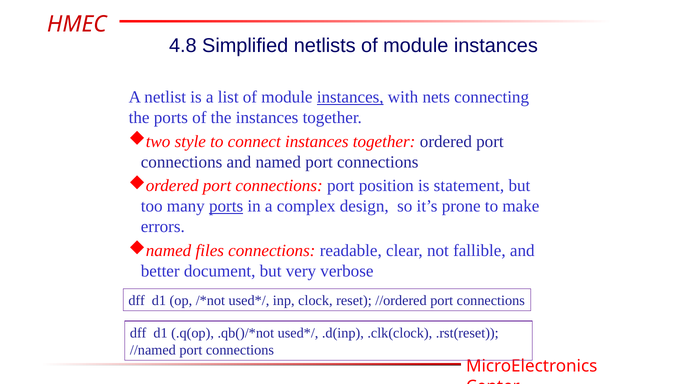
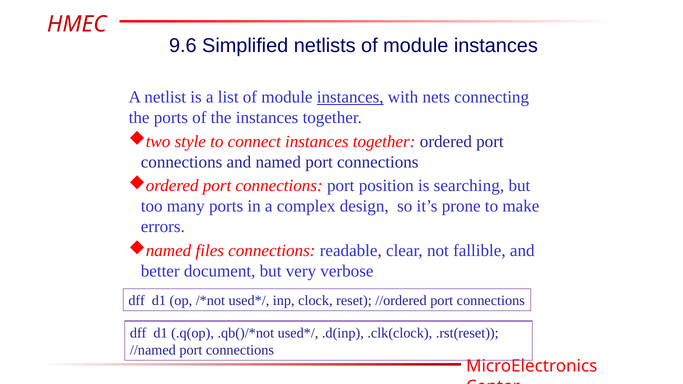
4.8: 4.8 -> 9.6
statement: statement -> searching
ports at (226, 206) underline: present -> none
